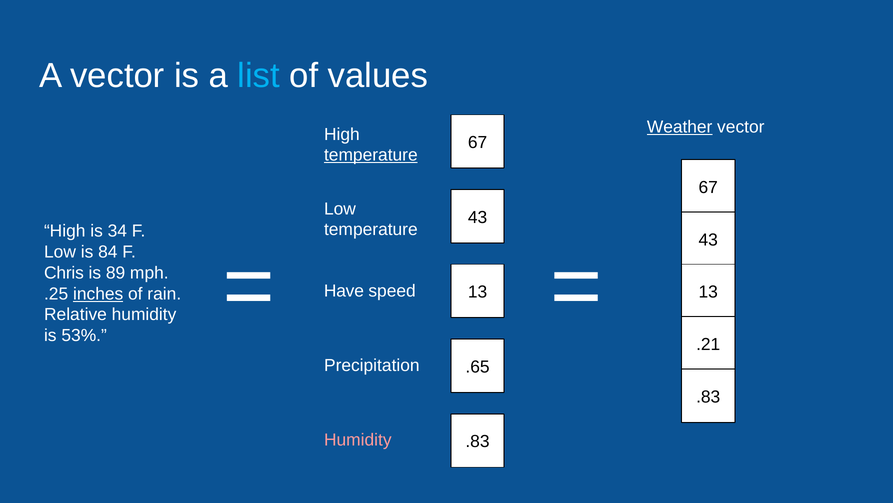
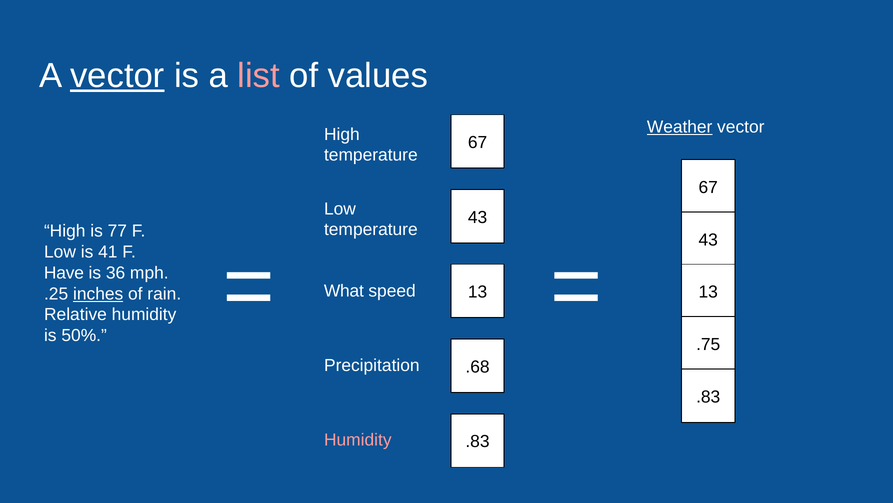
vector at (117, 76) underline: none -> present
list colour: light blue -> pink
temperature at (371, 155) underline: present -> none
34: 34 -> 77
84: 84 -> 41
Chris: Chris -> Have
89: 89 -> 36
Have: Have -> What
53%: 53% -> 50%
.21: .21 -> .75
.65: .65 -> .68
